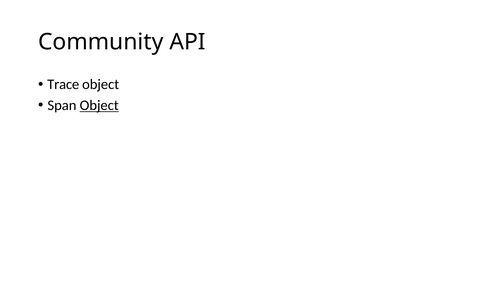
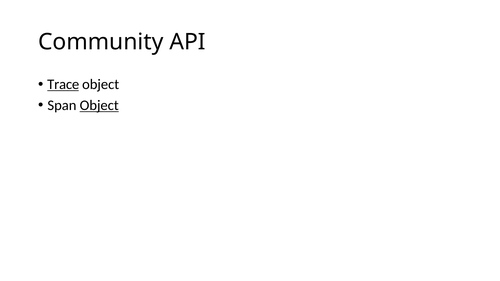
Trace underline: none -> present
